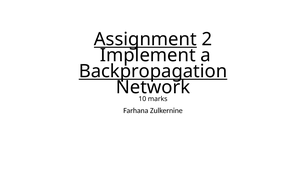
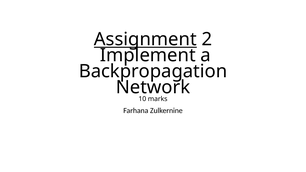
Backpropagation underline: present -> none
